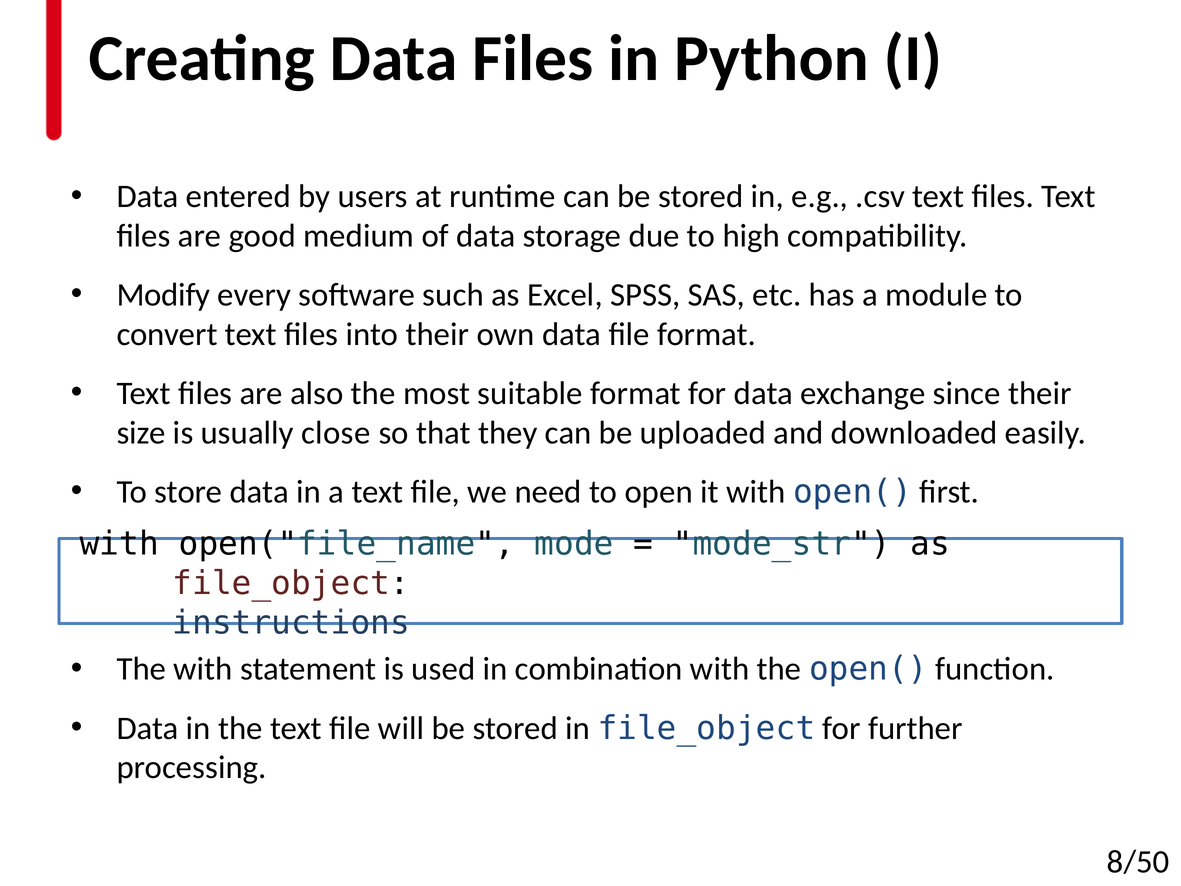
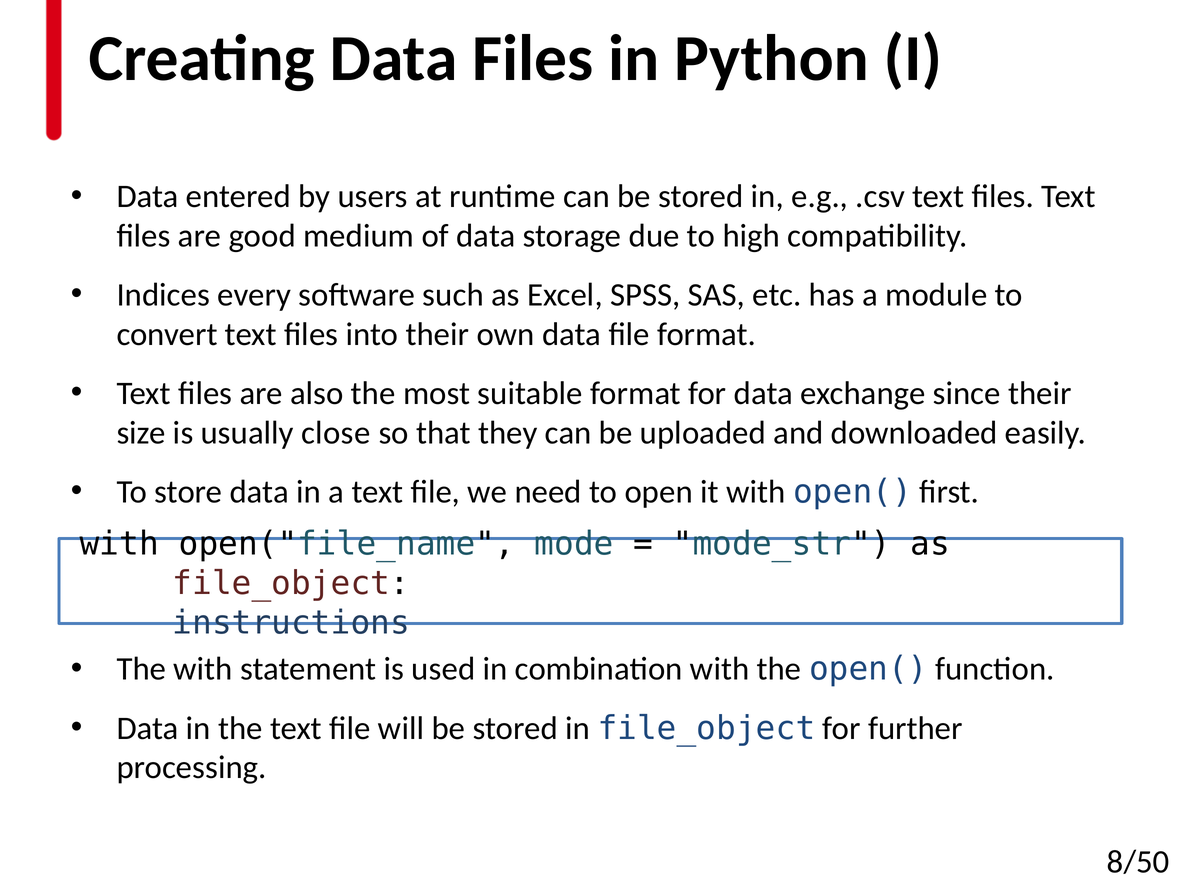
Modify: Modify -> Indices
